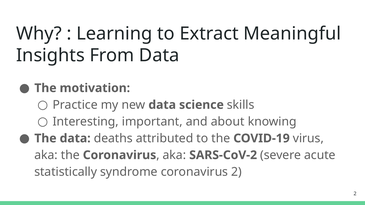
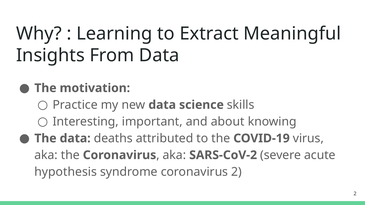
statistically: statistically -> hypothesis
